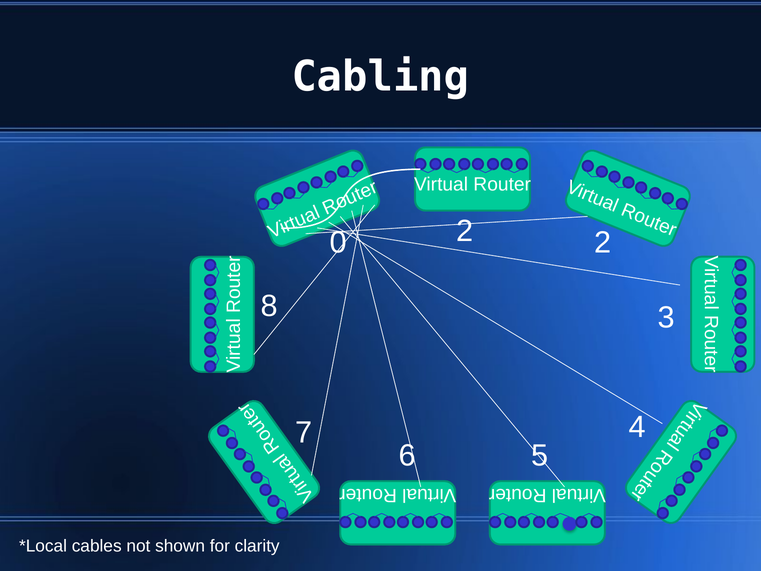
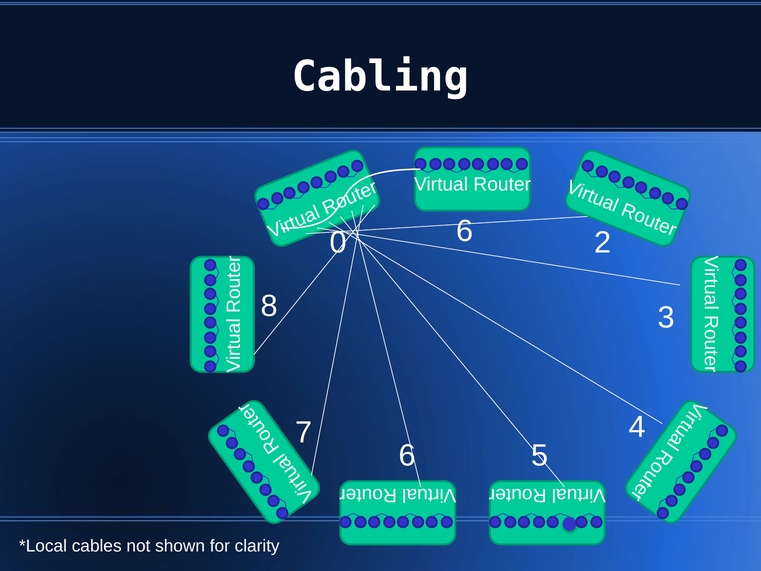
0 2: 2 -> 6
